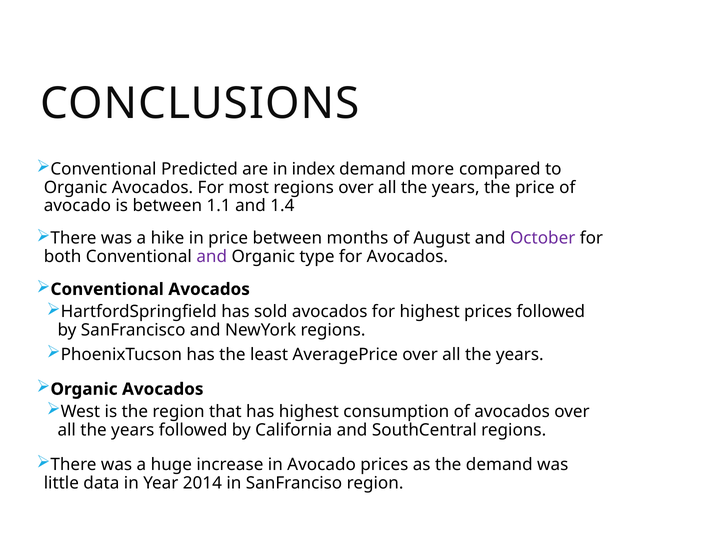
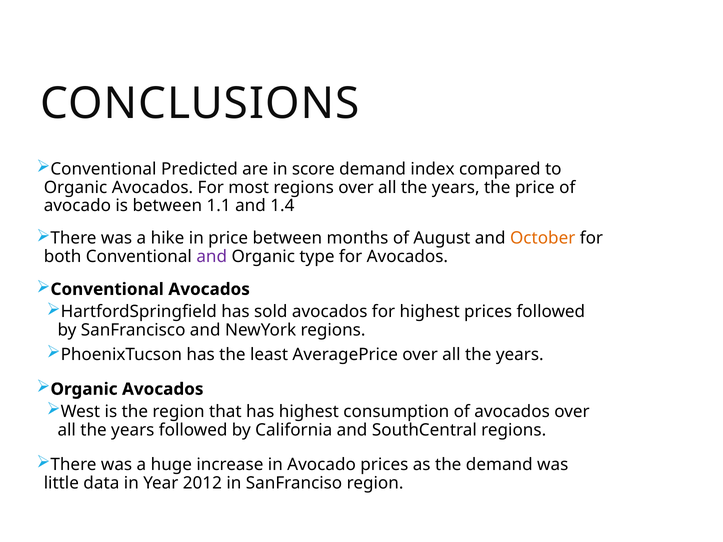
index: index -> score
more: more -> index
October colour: purple -> orange
2014: 2014 -> 2012
